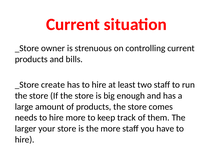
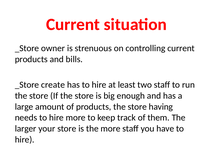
comes: comes -> having
